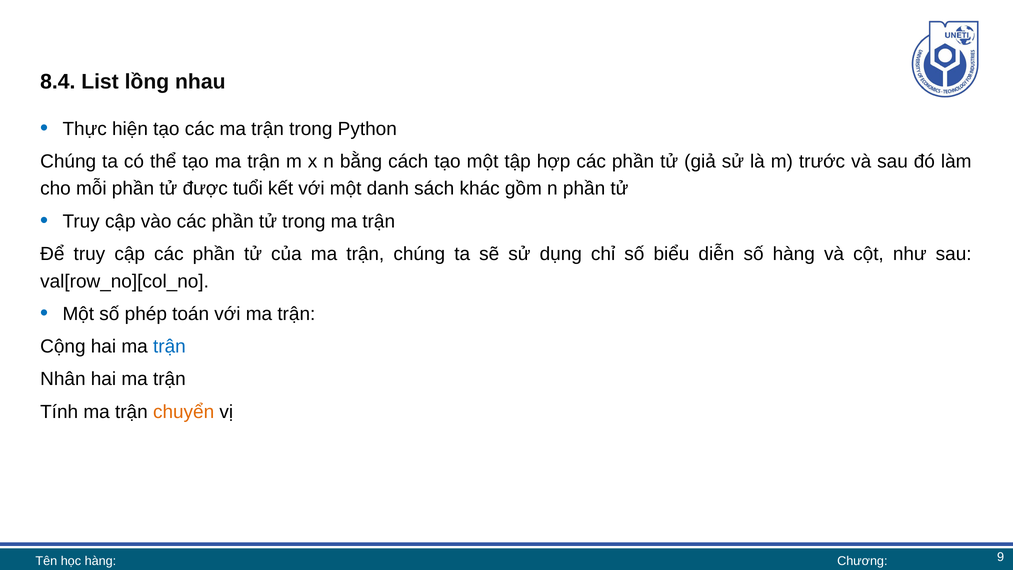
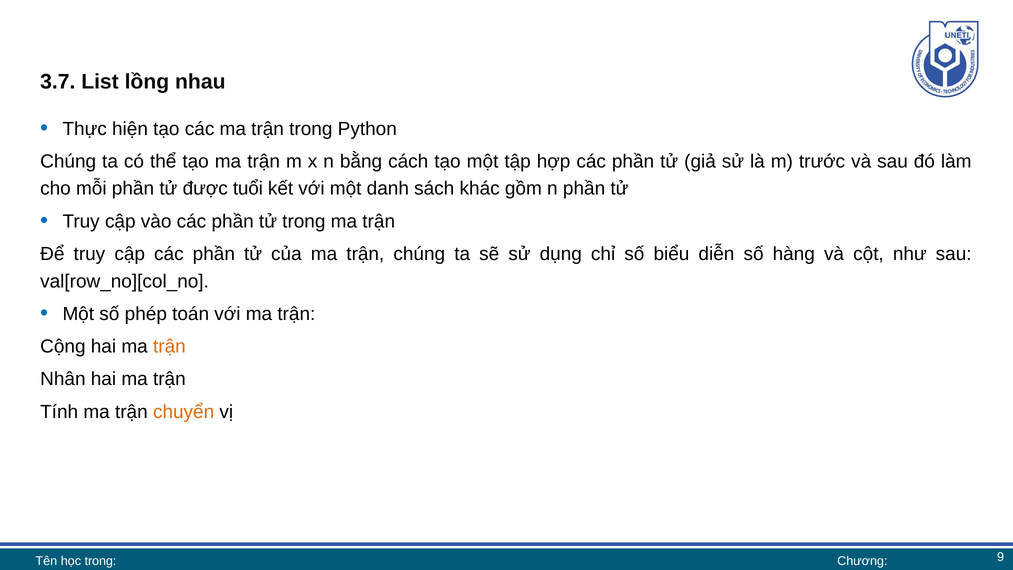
8.4: 8.4 -> 3.7
trận at (169, 346) colour: blue -> orange
học hàng: hàng -> trong
